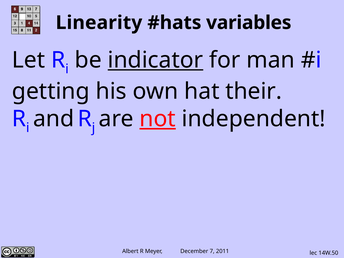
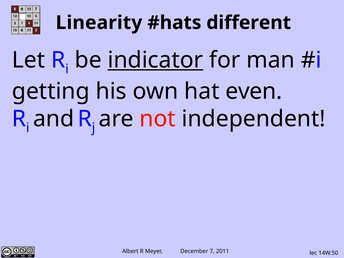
variables: variables -> different
their: their -> even
not underline: present -> none
